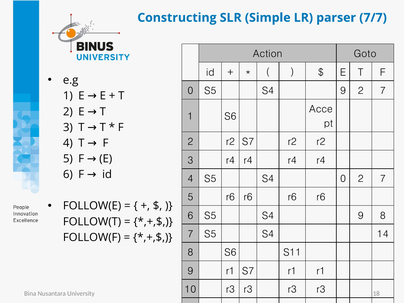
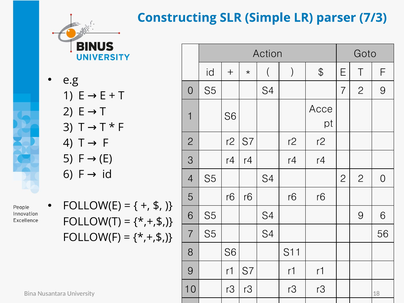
7/7: 7/7 -> 7/3
0 S5 S4 9: 9 -> 7
7 at (383, 91): 7 -> 9
S4 0: 0 -> 2
7 at (383, 179): 7 -> 0
9 8: 8 -> 6
14: 14 -> 56
